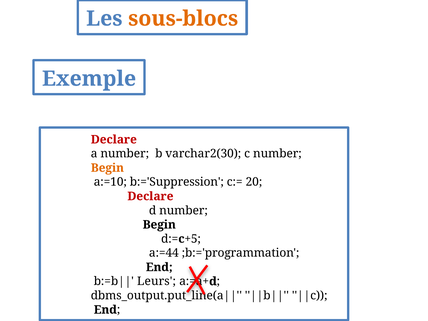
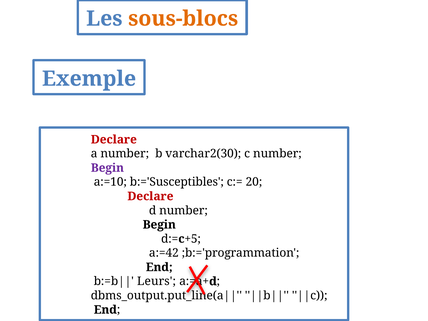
Begin at (107, 168) colour: orange -> purple
b:='Suppression: b:='Suppression -> b:='Susceptibles
a:=44: a:=44 -> a:=42
